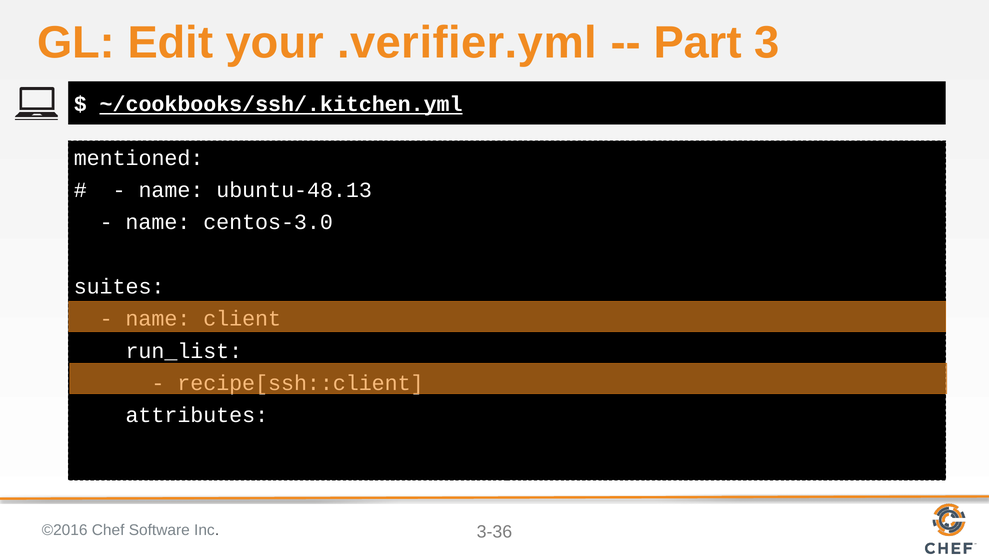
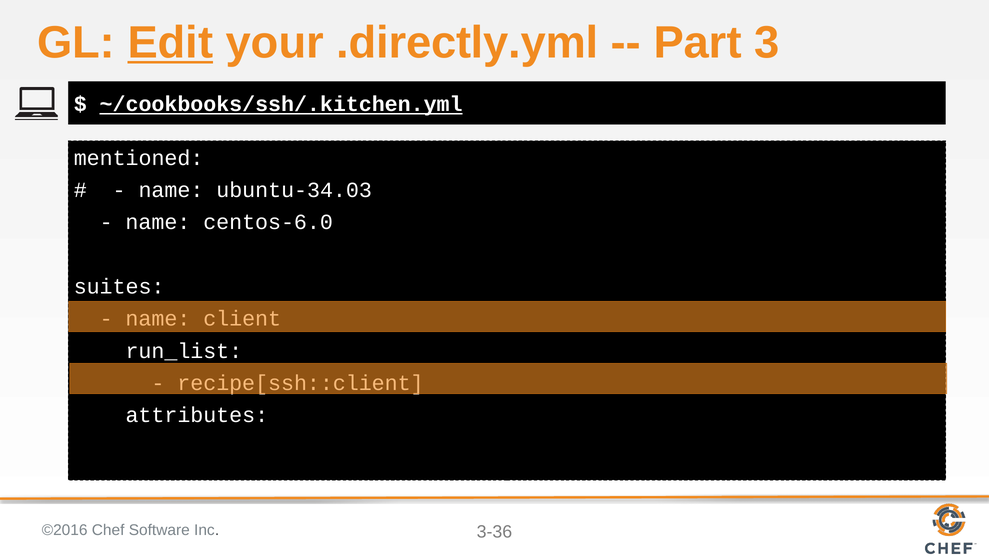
Edit underline: none -> present
.verifier.yml: .verifier.yml -> .directly.yml
ubuntu-48.13: ubuntu-48.13 -> ubuntu-34.03
centos-3.0: centos-3.0 -> centos-6.0
